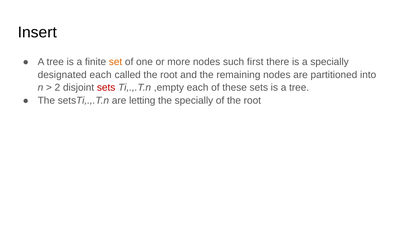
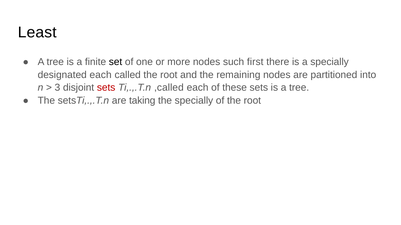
Insert: Insert -> Least
set colour: orange -> black
2: 2 -> 3
,empty: ,empty -> ,called
letting: letting -> taking
